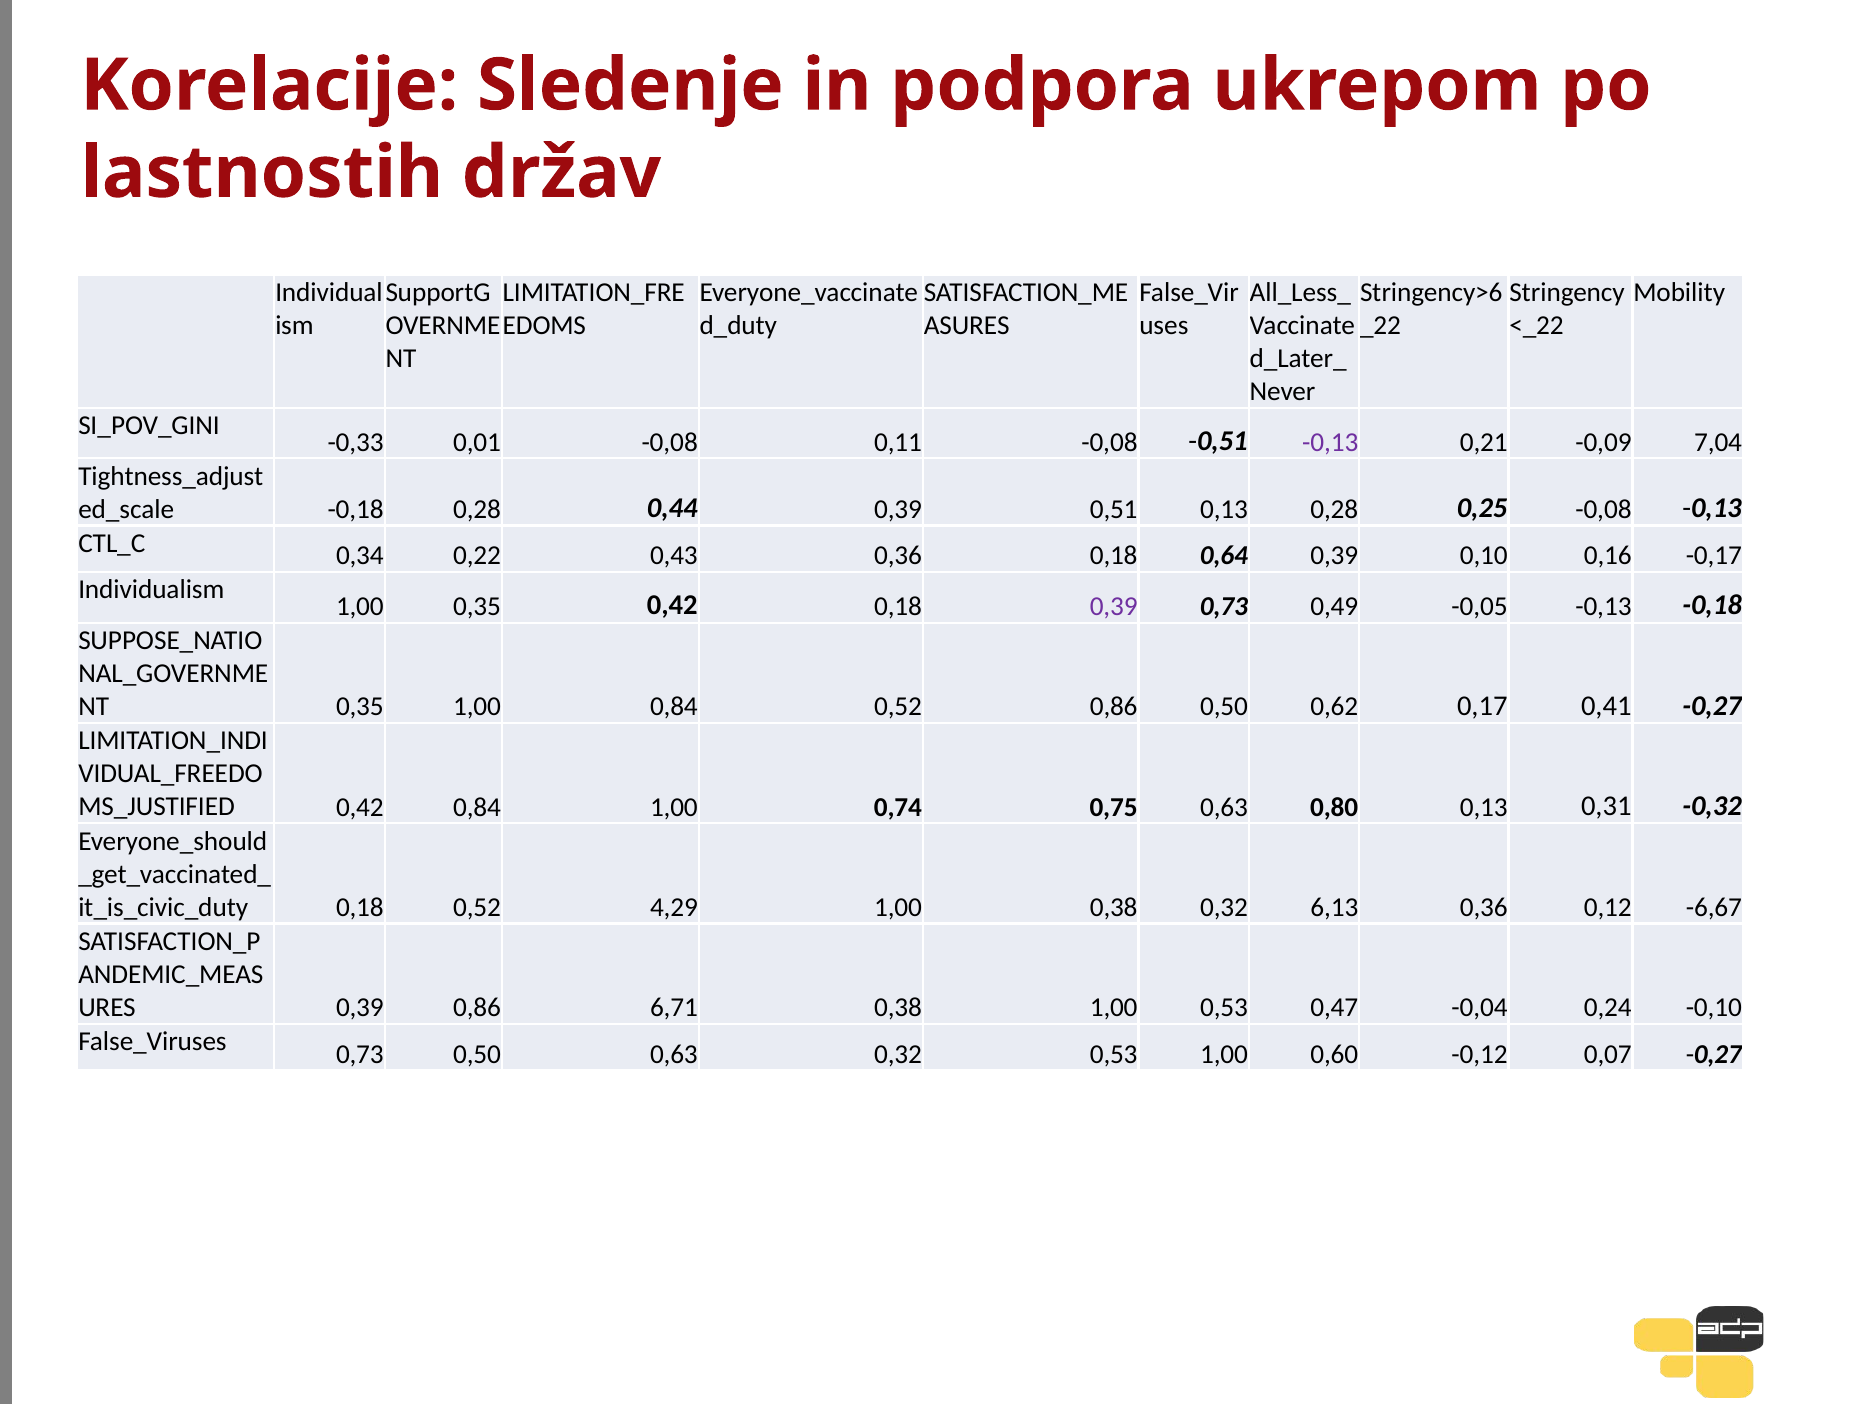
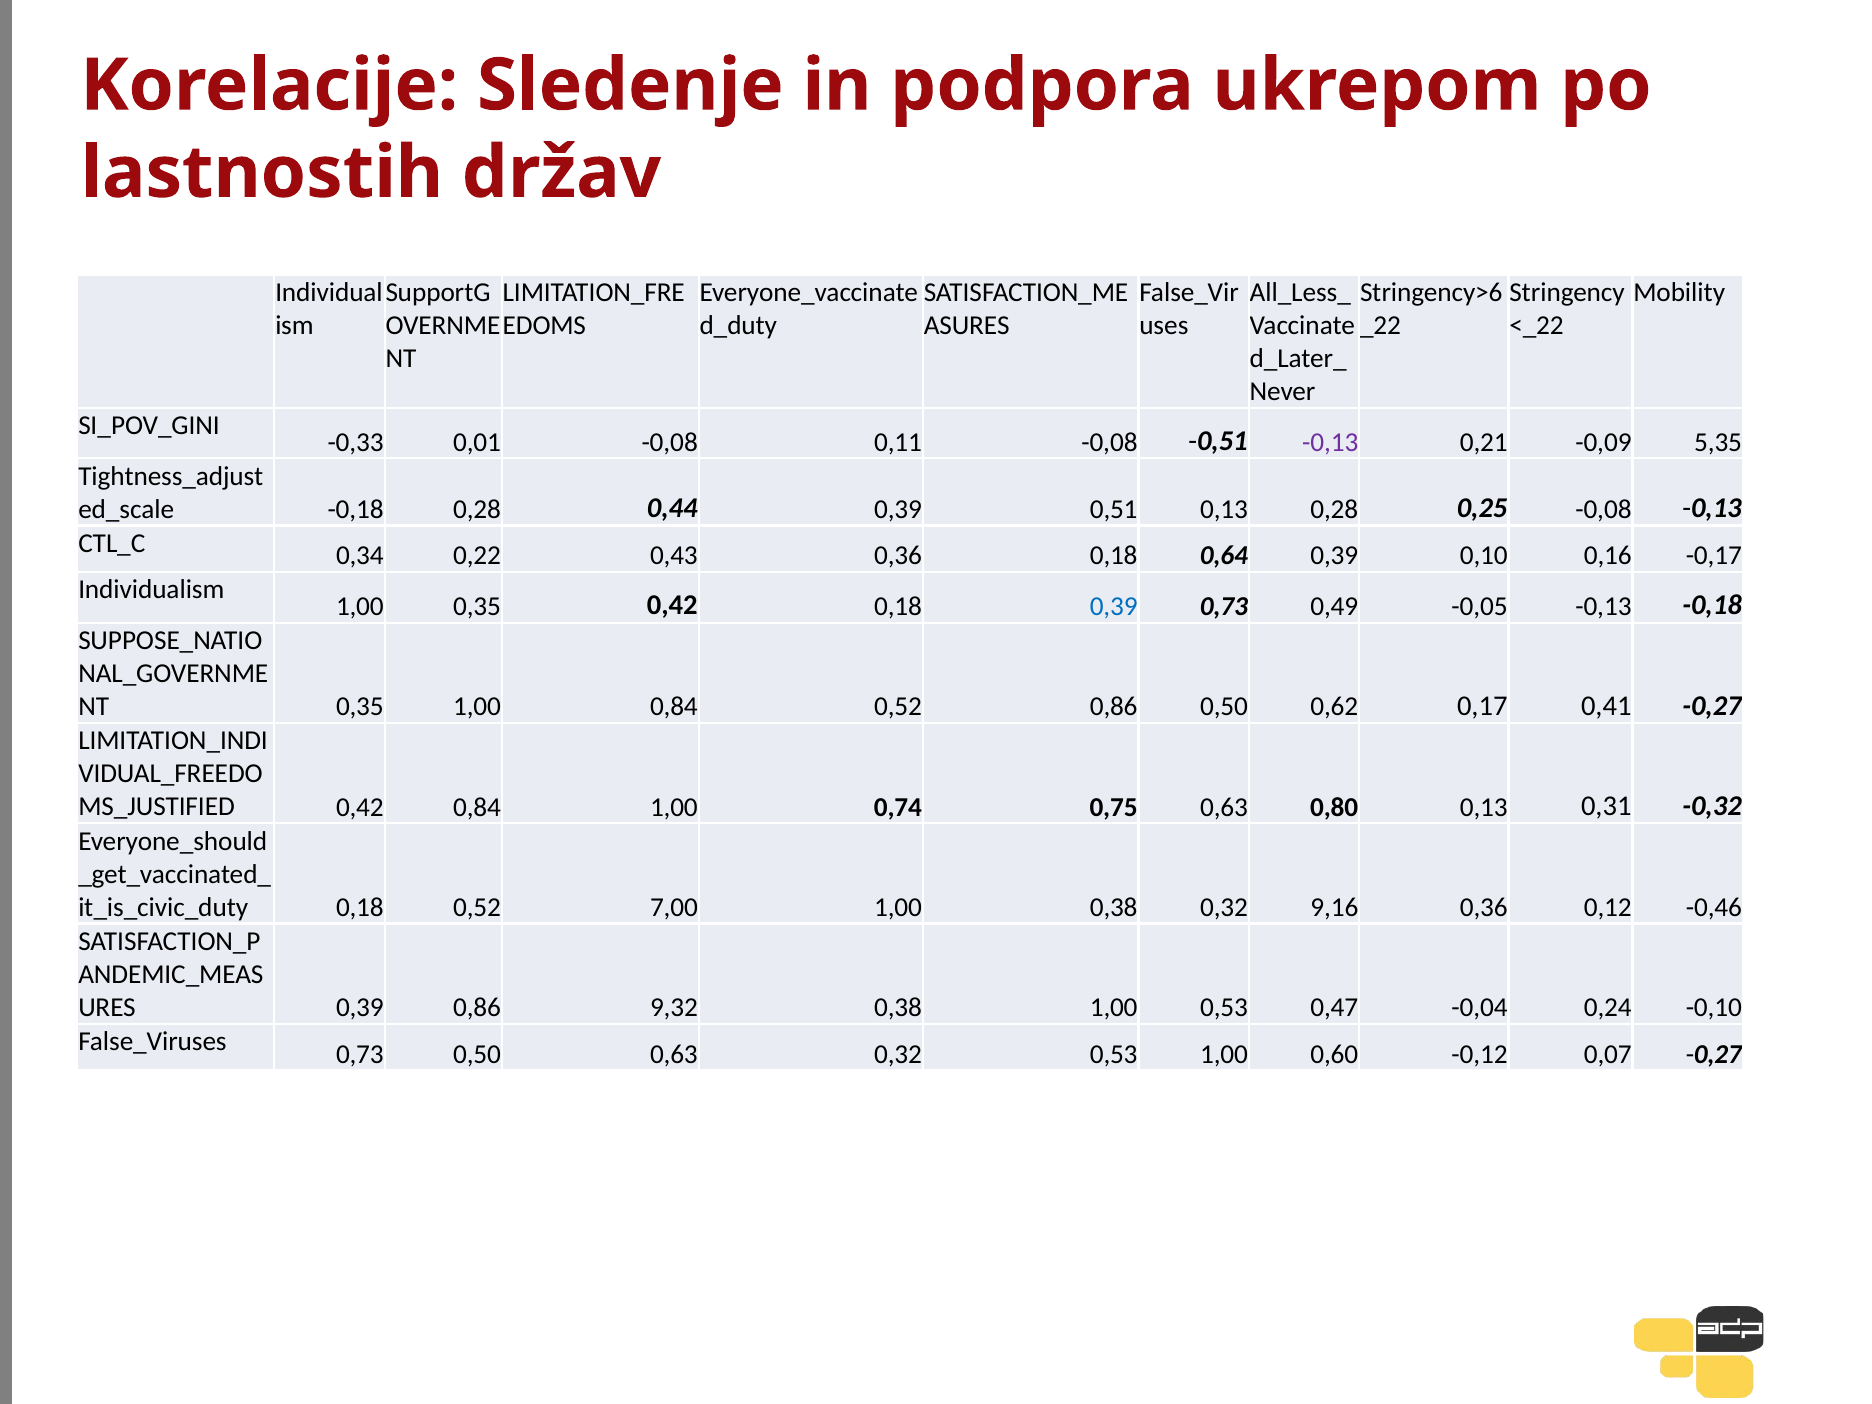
7,04: 7,04 -> 5,35
0,39 at (1114, 606) colour: purple -> blue
4,29: 4,29 -> 7,00
6,13: 6,13 -> 9,16
-6,67: -6,67 -> -0,46
6,71: 6,71 -> 9,32
